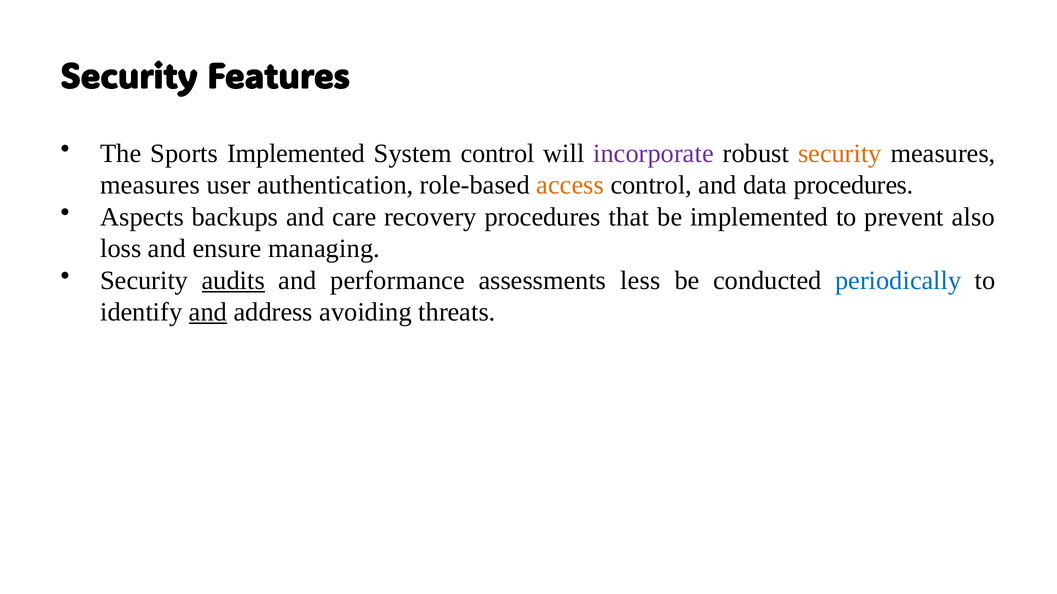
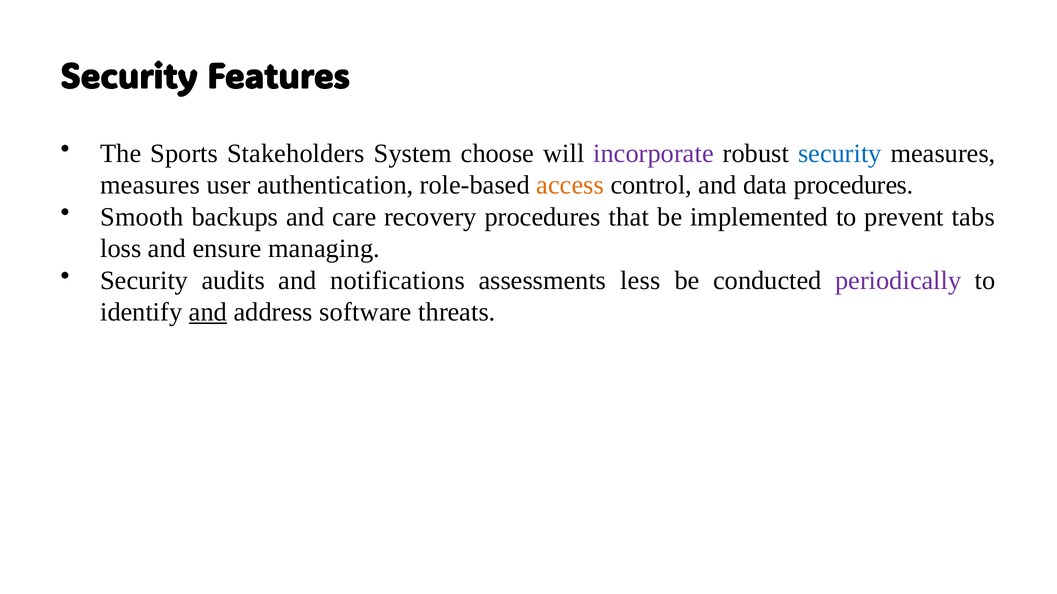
Sports Implemented: Implemented -> Stakeholders
System control: control -> choose
security at (840, 154) colour: orange -> blue
Aspects: Aspects -> Smooth
also: also -> tabs
audits underline: present -> none
performance: performance -> notifications
periodically colour: blue -> purple
avoiding: avoiding -> software
